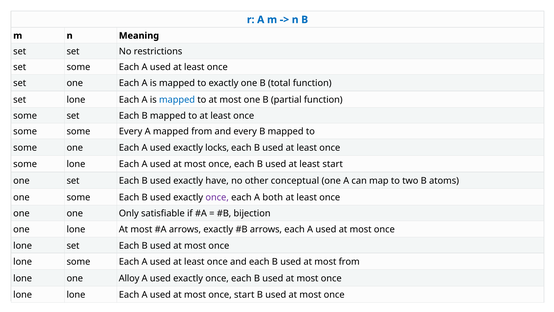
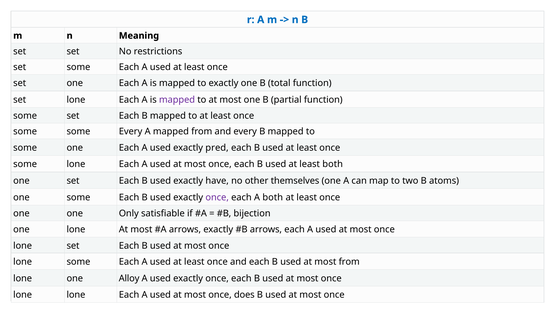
mapped at (177, 100) colour: blue -> purple
locks: locks -> pred
least start: start -> both
conceptual: conceptual -> themselves
once start: start -> does
